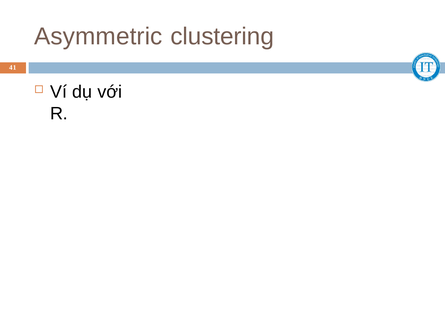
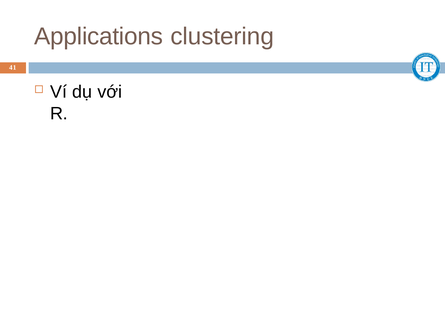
Asymmetric: Asymmetric -> Applications
